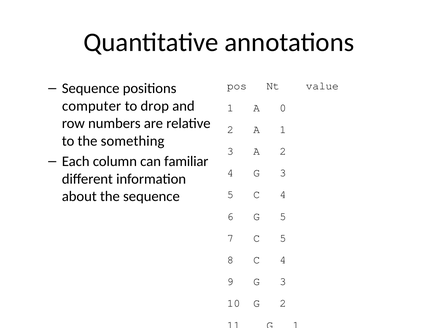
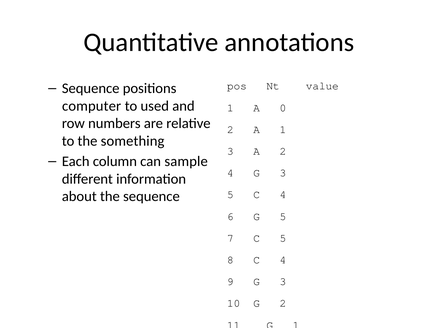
drop: drop -> used
familiar: familiar -> sample
